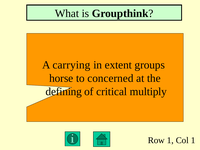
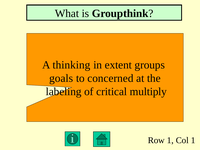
carrying: carrying -> thinking
horse: horse -> goals
defining: defining -> labeling
